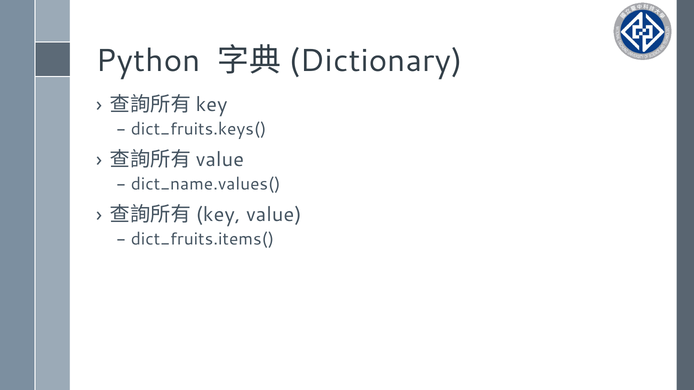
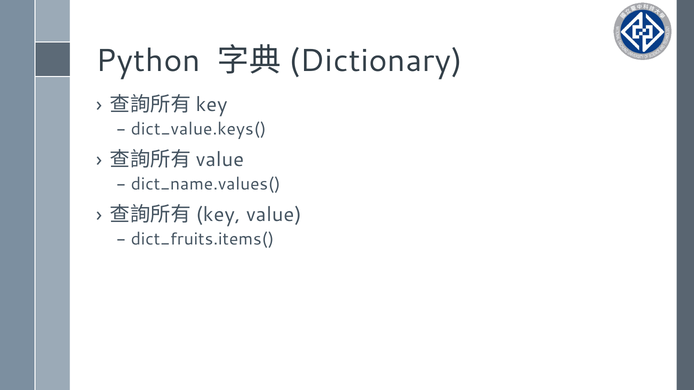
dict_fruits.keys(: dict_fruits.keys( -> dict_value.keys(
